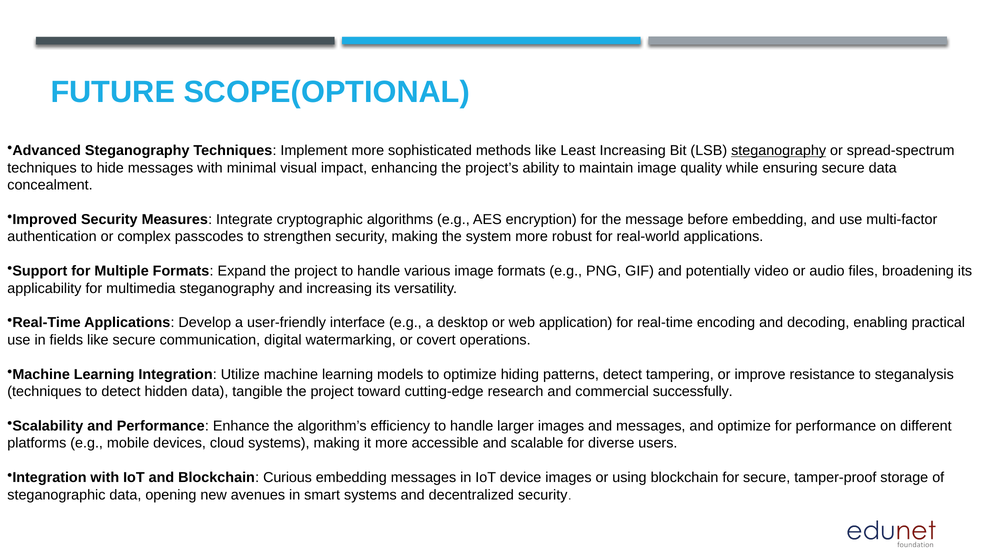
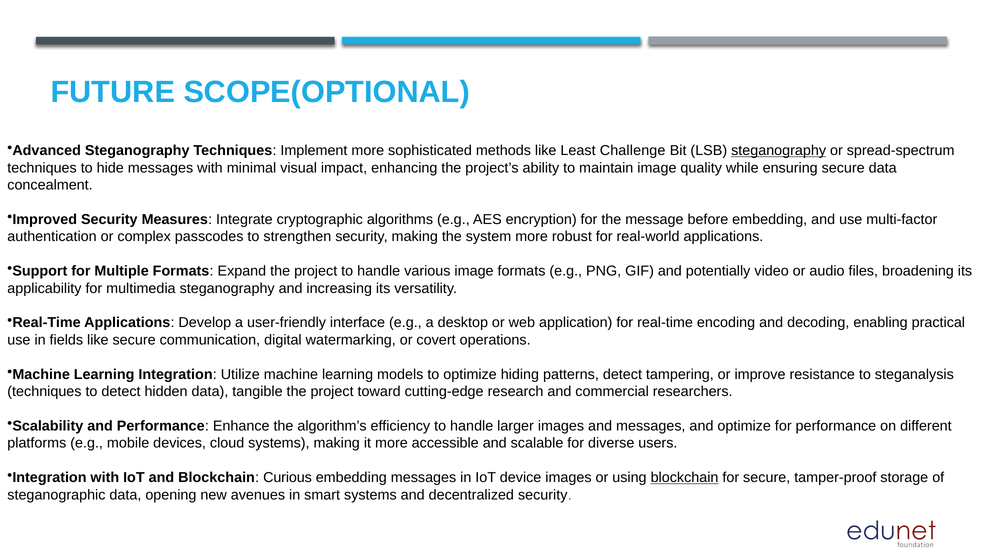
Least Increasing: Increasing -> Challenge
successfully: successfully -> researchers
blockchain at (685, 478) underline: none -> present
